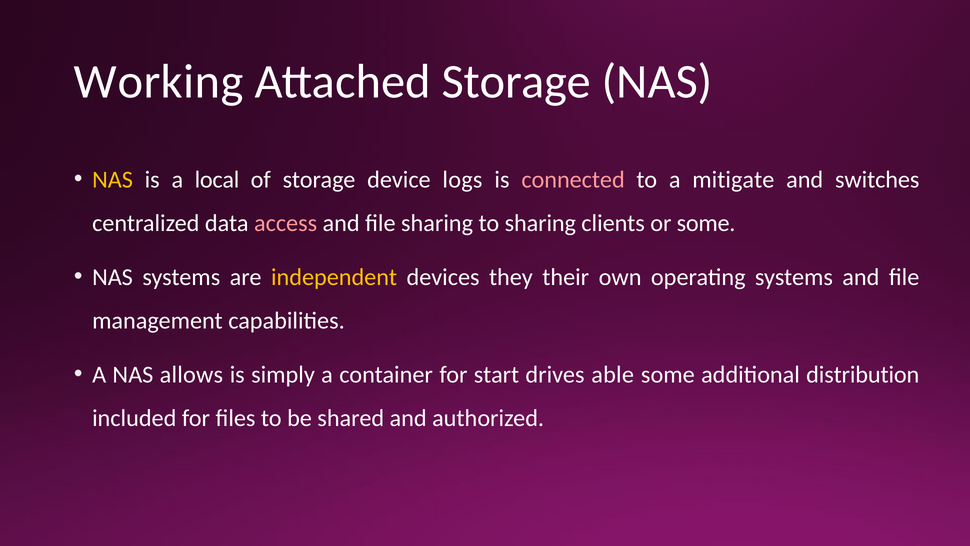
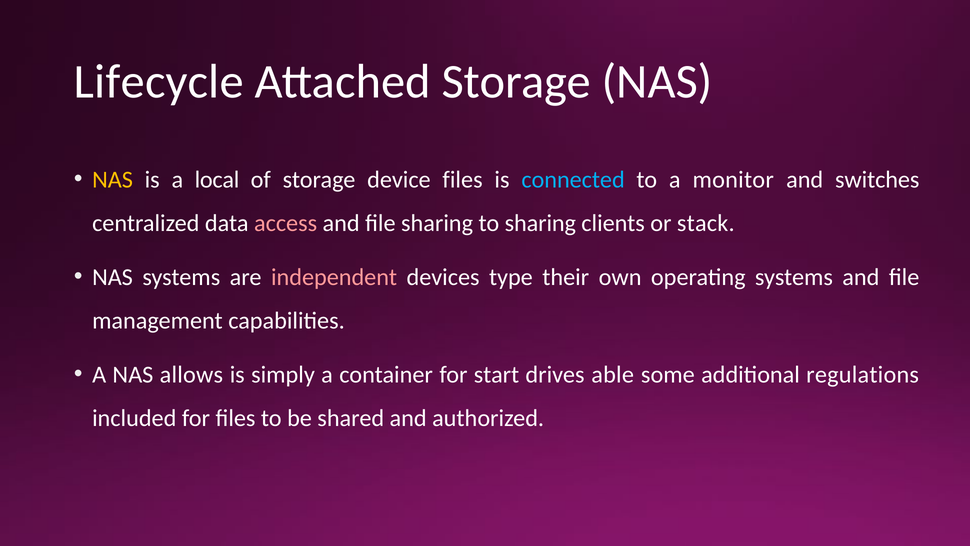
Working: Working -> Lifecycle
device logs: logs -> files
connected colour: pink -> light blue
mitigate: mitigate -> monitor
or some: some -> stack
independent colour: yellow -> pink
they: they -> type
distribution: distribution -> regulations
